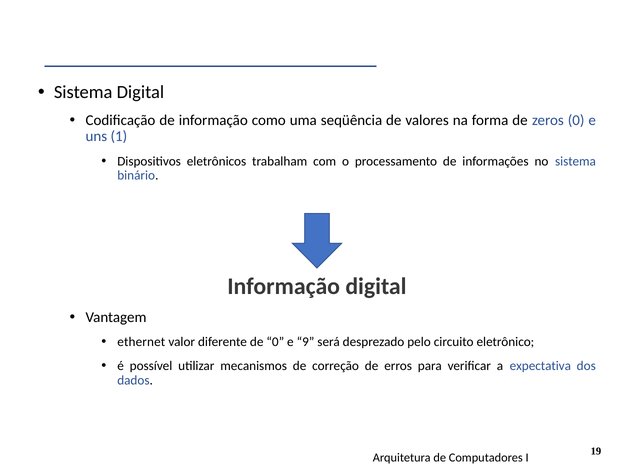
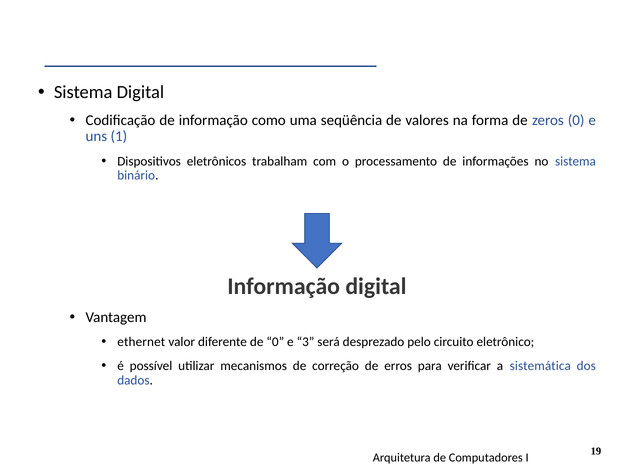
9: 9 -> 3
expectativa: expectativa -> sistemática
